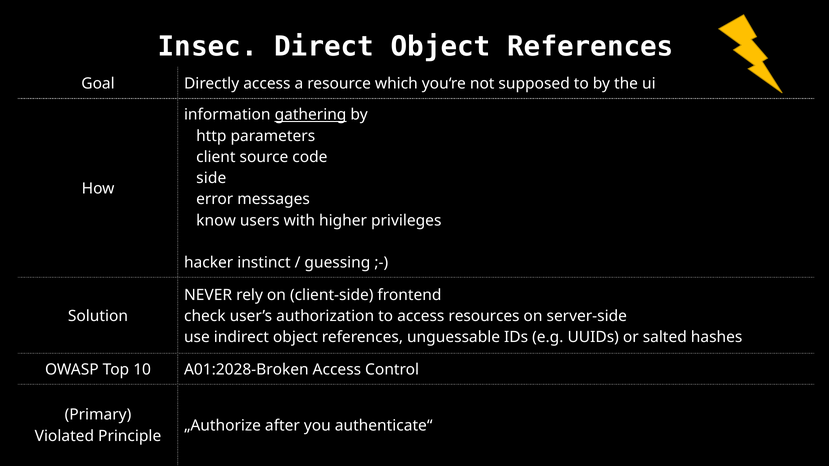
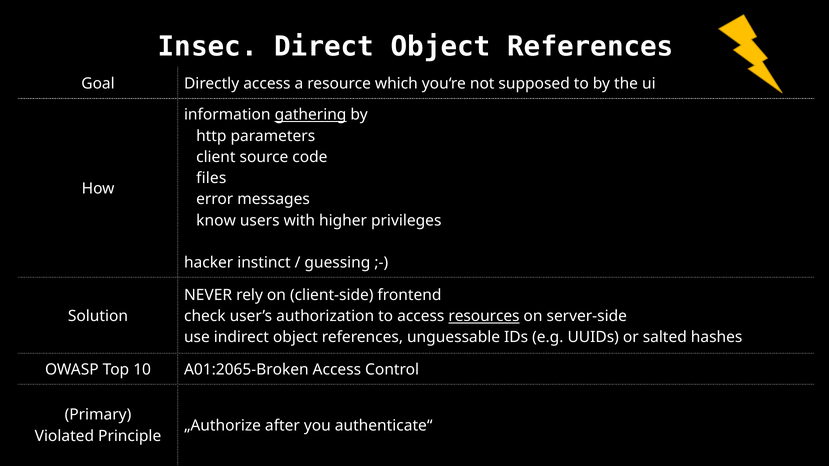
side: side -> files
resources underline: none -> present
A01:2028-Broken: A01:2028-Broken -> A01:2065-Broken
